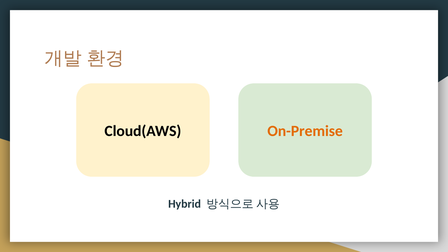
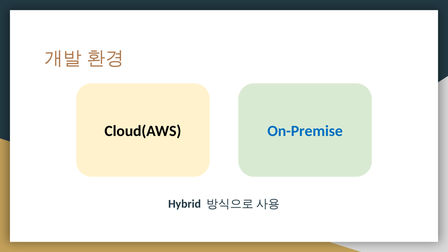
On-Premise colour: orange -> blue
